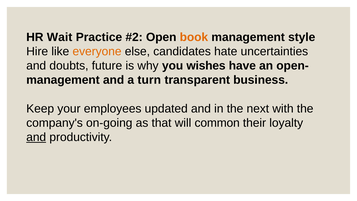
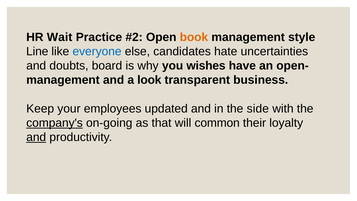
Hire: Hire -> Line
everyone colour: orange -> blue
future: future -> board
turn: turn -> look
next: next -> side
company's underline: none -> present
